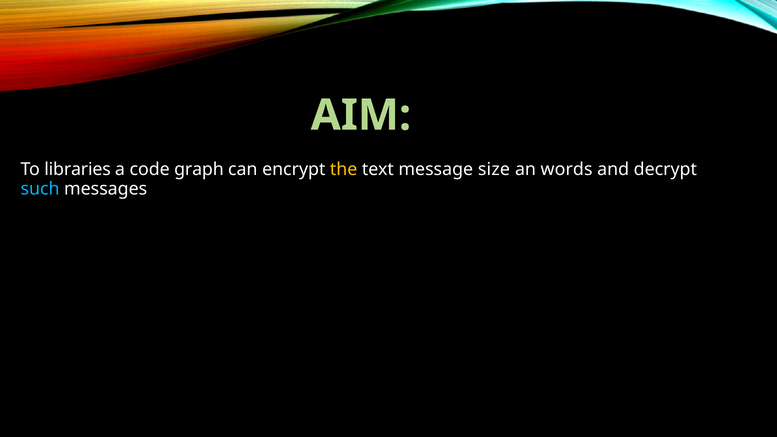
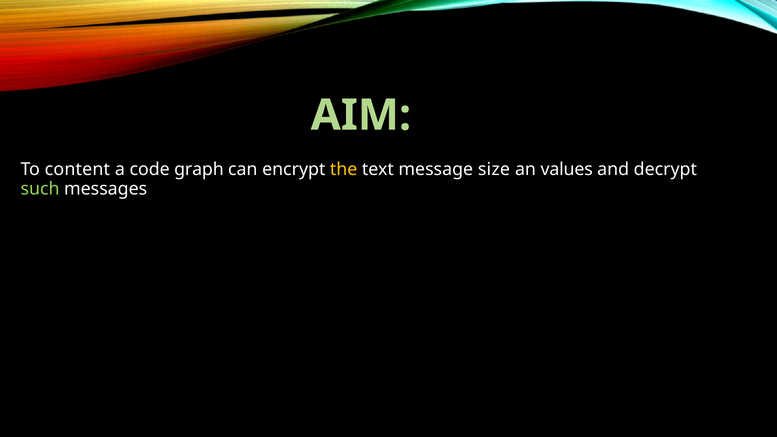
libraries: libraries -> content
words: words -> values
such colour: light blue -> light green
